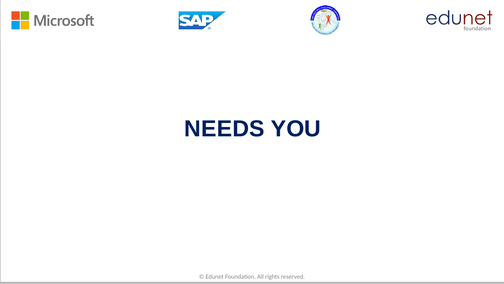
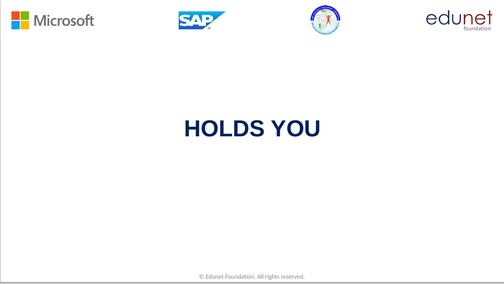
NEEDS: NEEDS -> HOLDS
